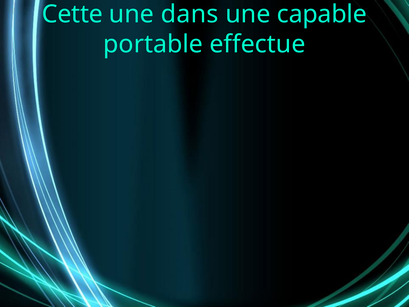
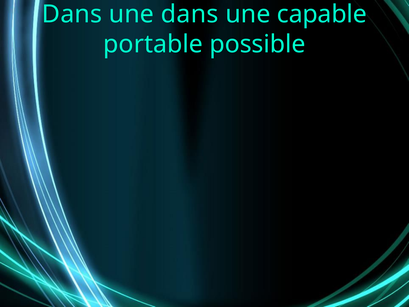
Cette at (72, 14): Cette -> Dans
effectue: effectue -> possible
